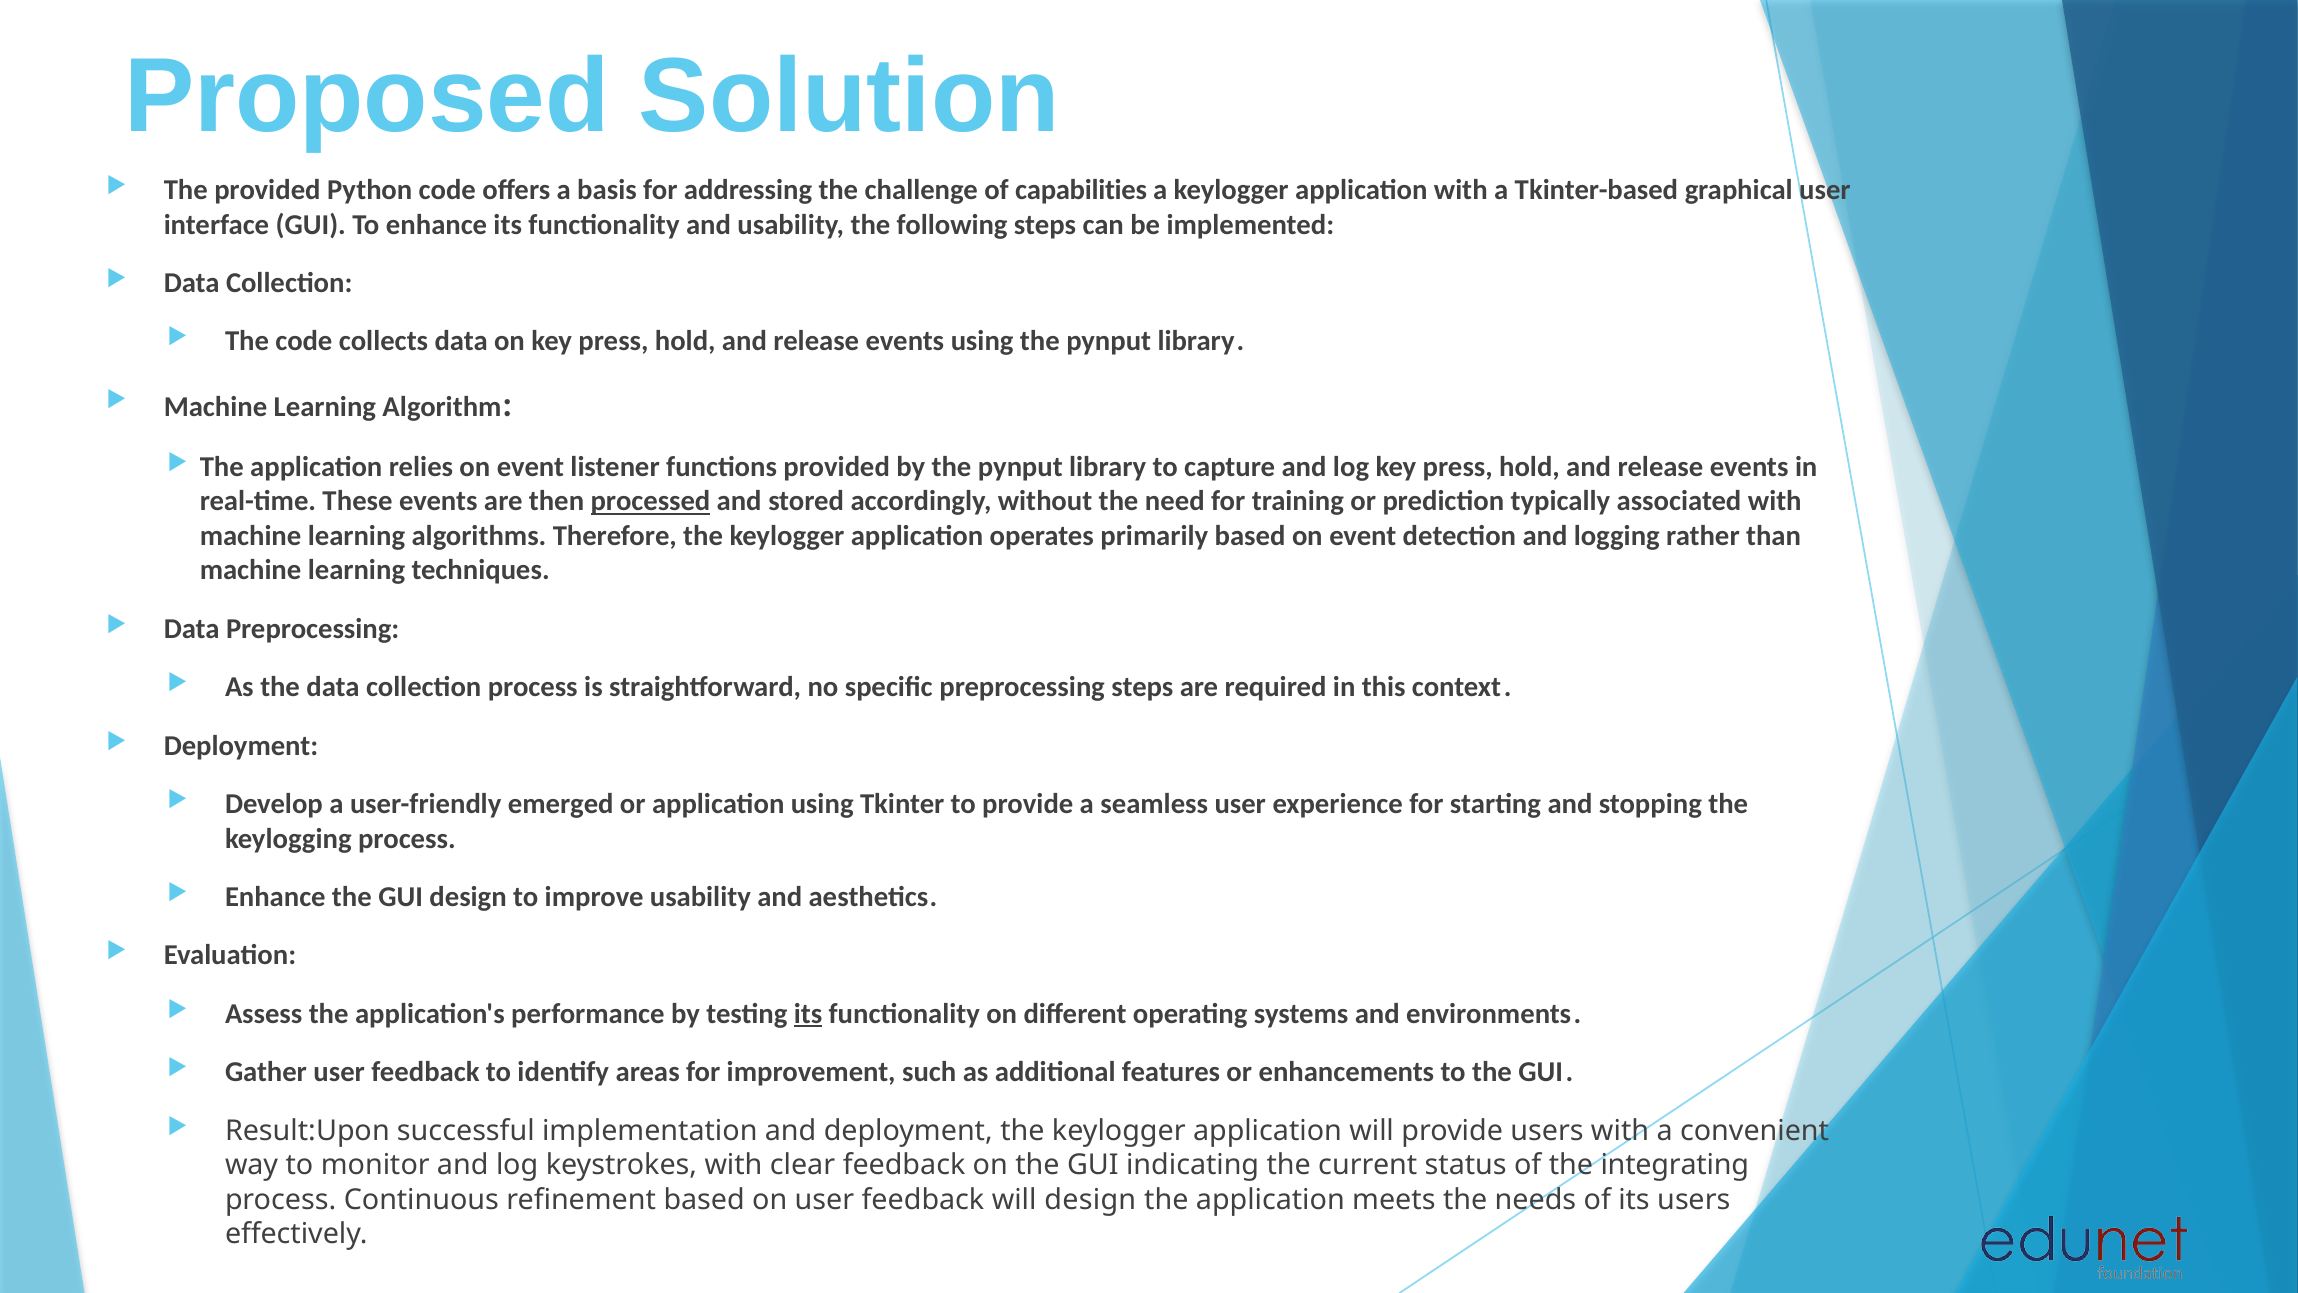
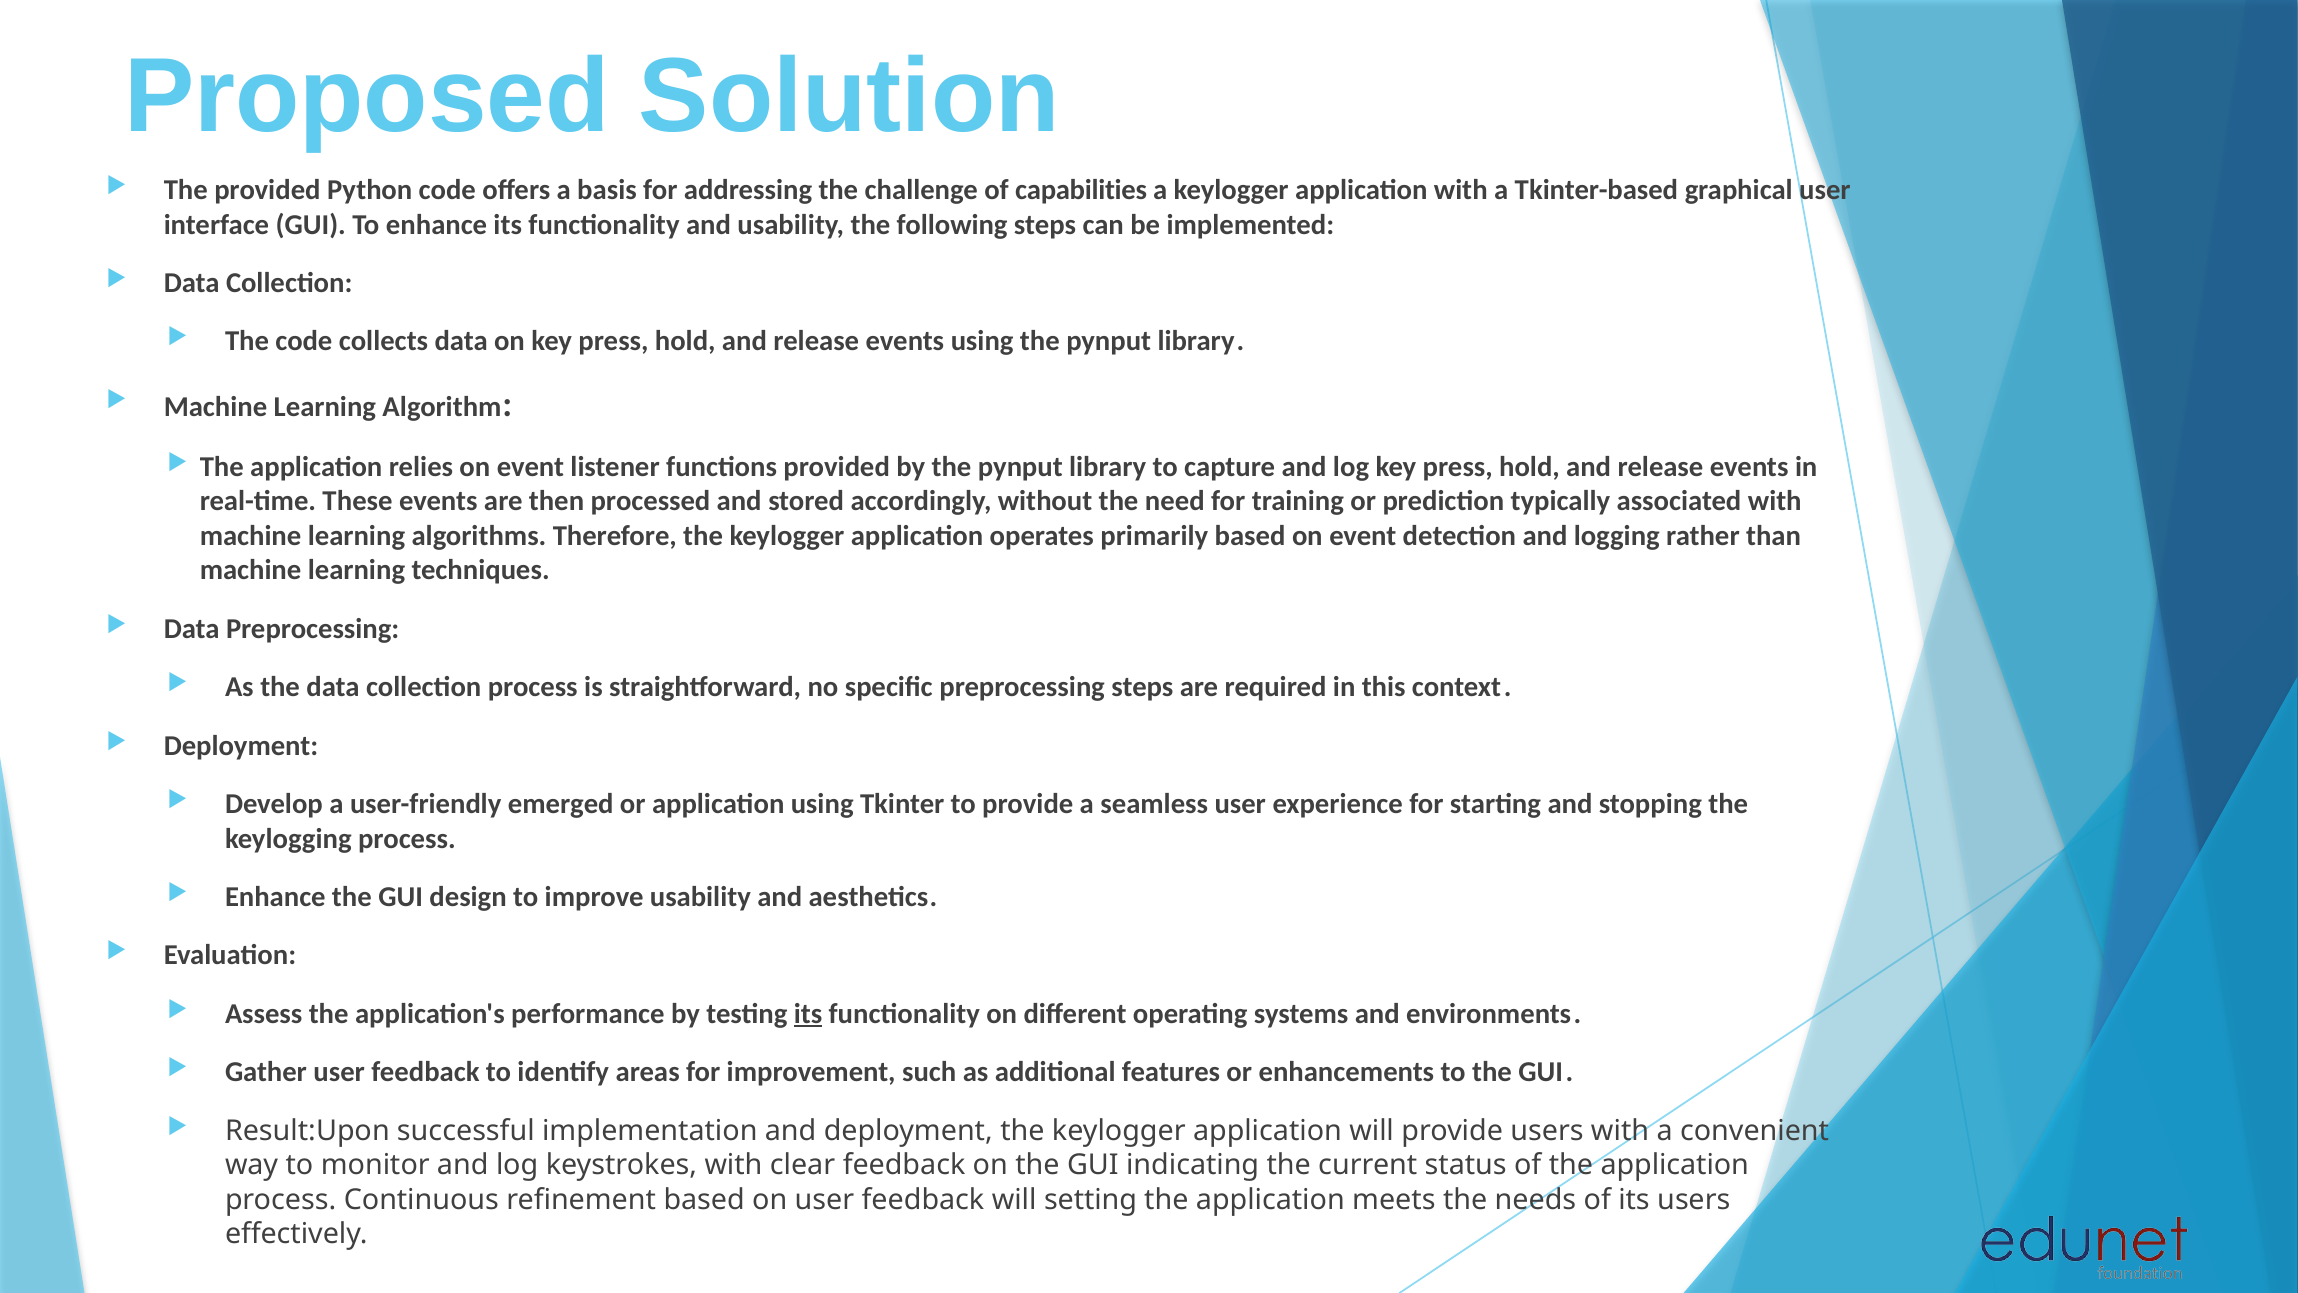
processed underline: present -> none
of the integrating: integrating -> application
will design: design -> setting
